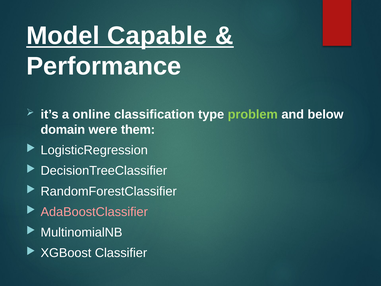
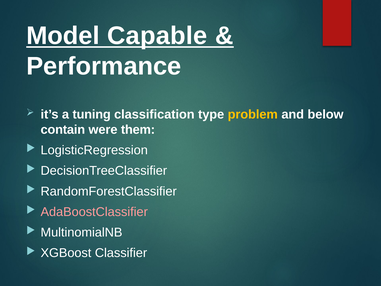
online: online -> tuning
problem colour: light green -> yellow
domain: domain -> contain
